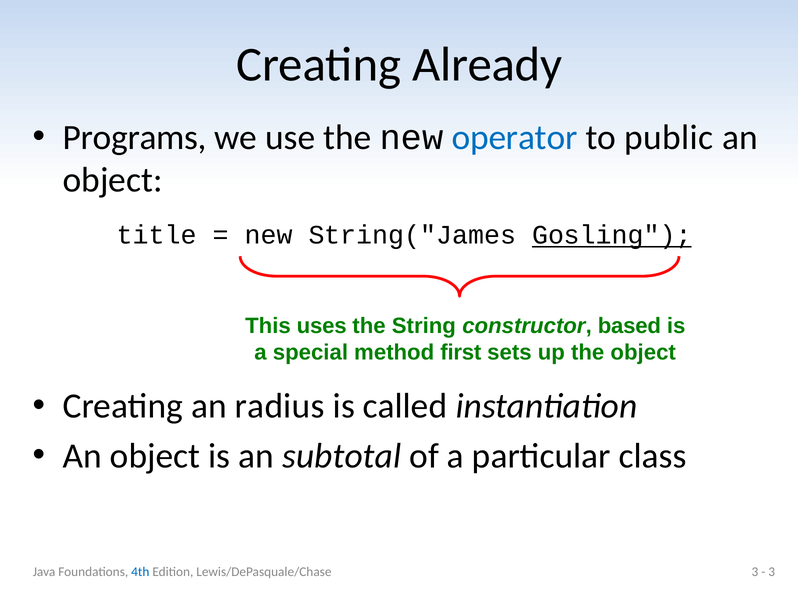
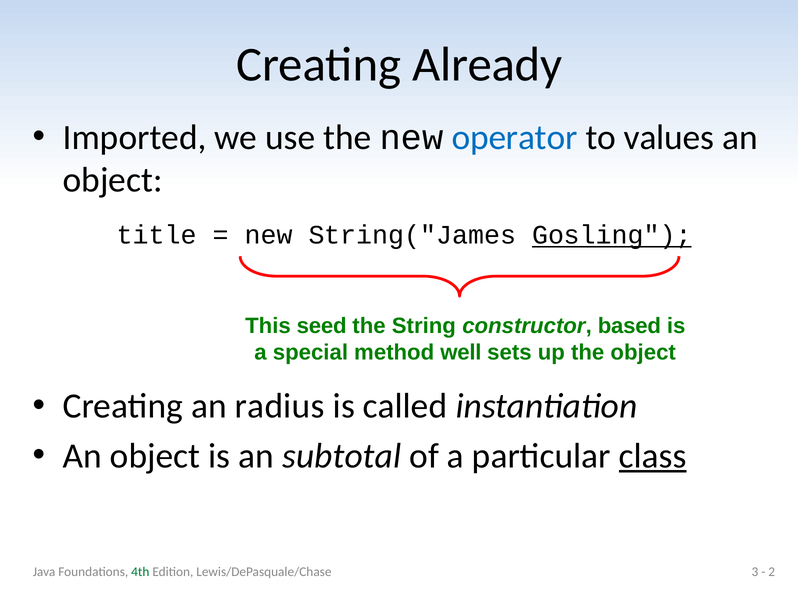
Programs: Programs -> Imported
public: public -> values
uses: uses -> seed
first: first -> well
class underline: none -> present
4th colour: blue -> green
3 at (772, 571): 3 -> 2
